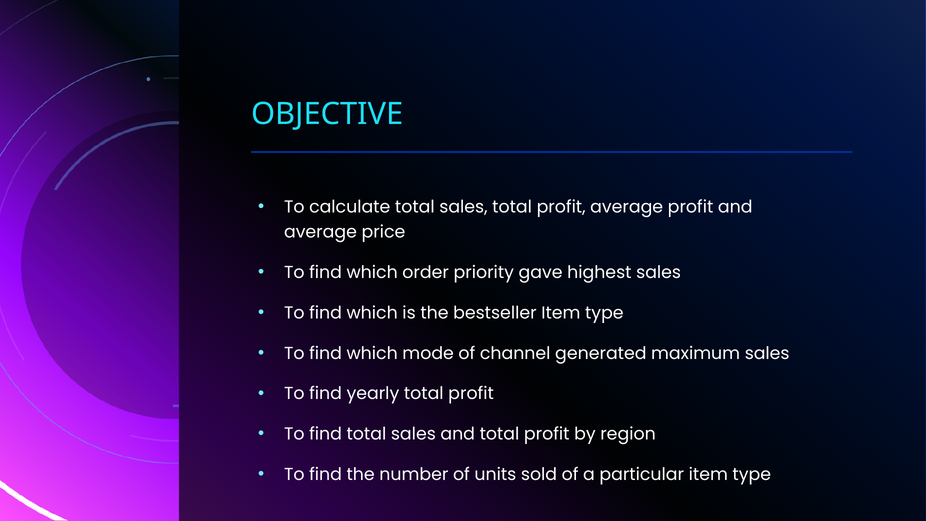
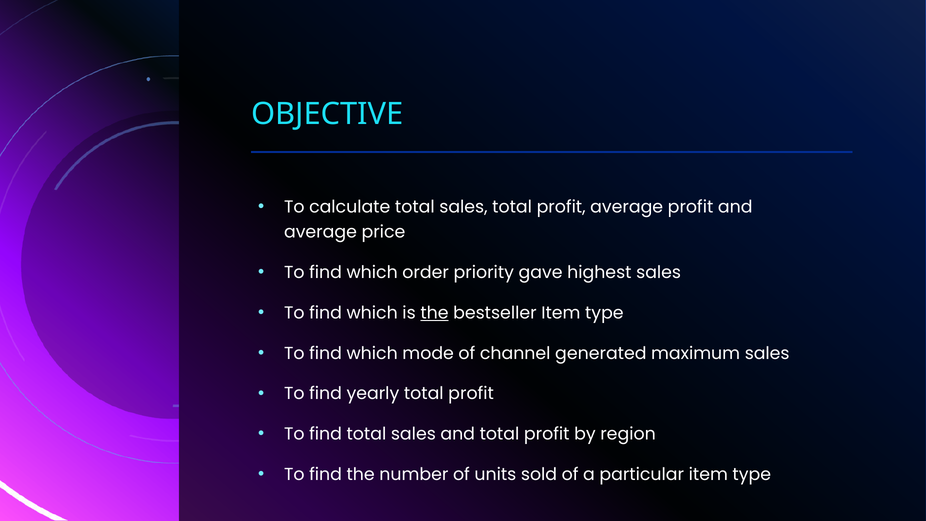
the at (434, 313) underline: none -> present
